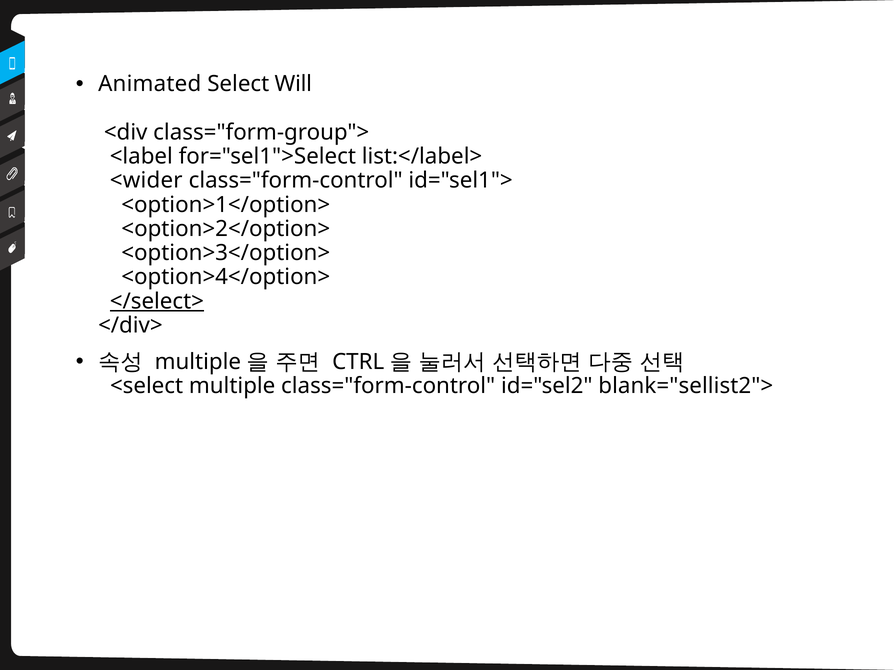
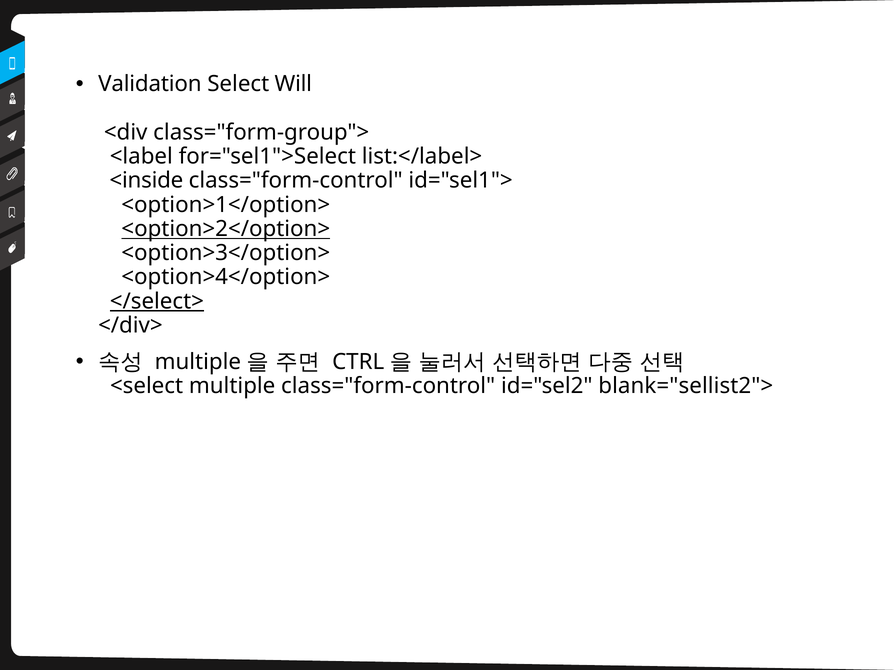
Animated: Animated -> Validation
<wider: <wider -> <inside
<option>2</option> underline: none -> present
